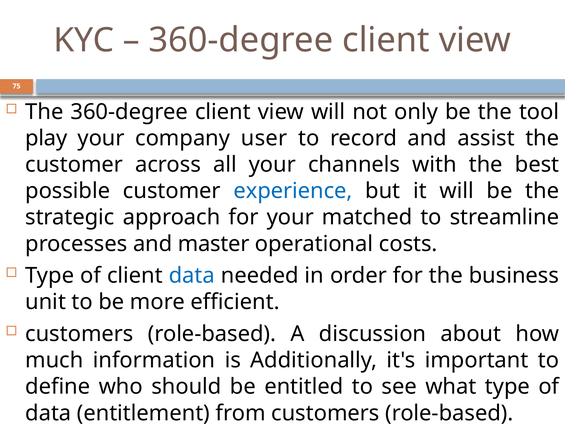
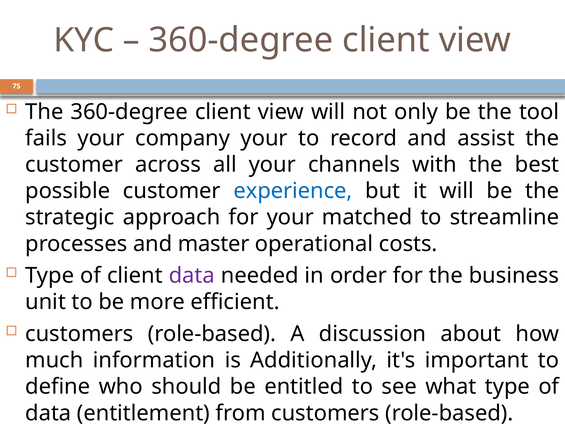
play: play -> fails
company user: user -> your
data at (192, 275) colour: blue -> purple
